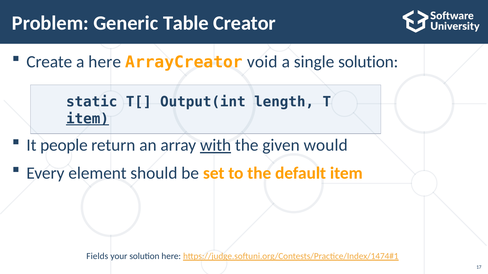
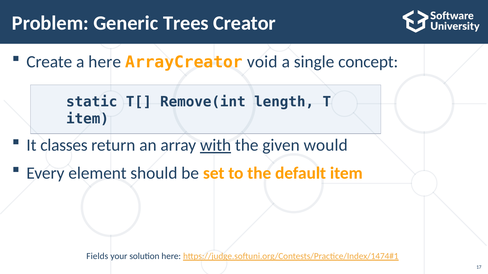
Table: Table -> Trees
single solution: solution -> concept
Output(int: Output(int -> Remove(int
item at (87, 119) underline: present -> none
people: people -> classes
